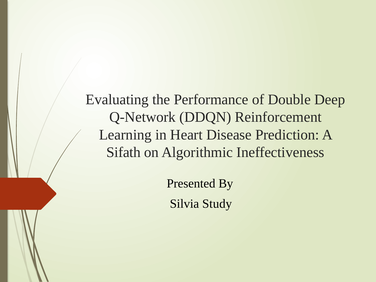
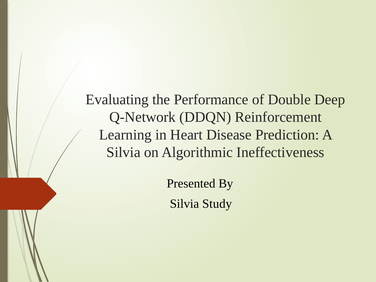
Sifath at (124, 152): Sifath -> Silvia
